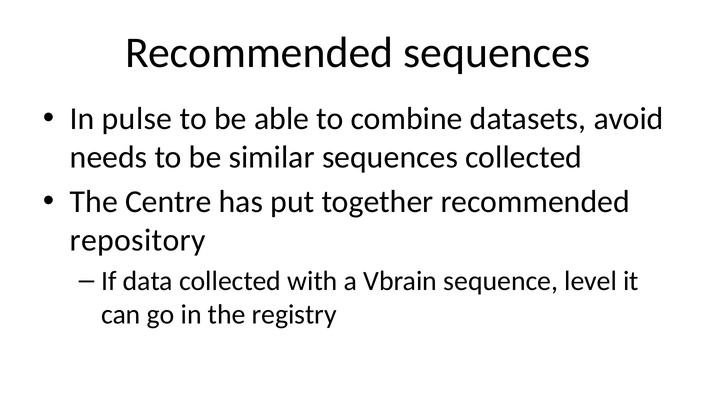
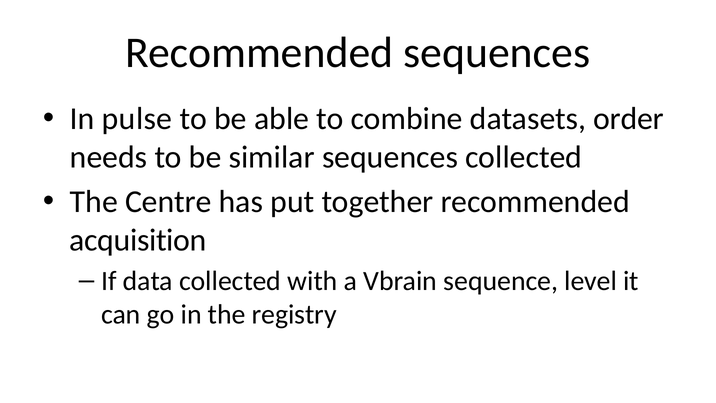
avoid: avoid -> order
repository: repository -> acquisition
